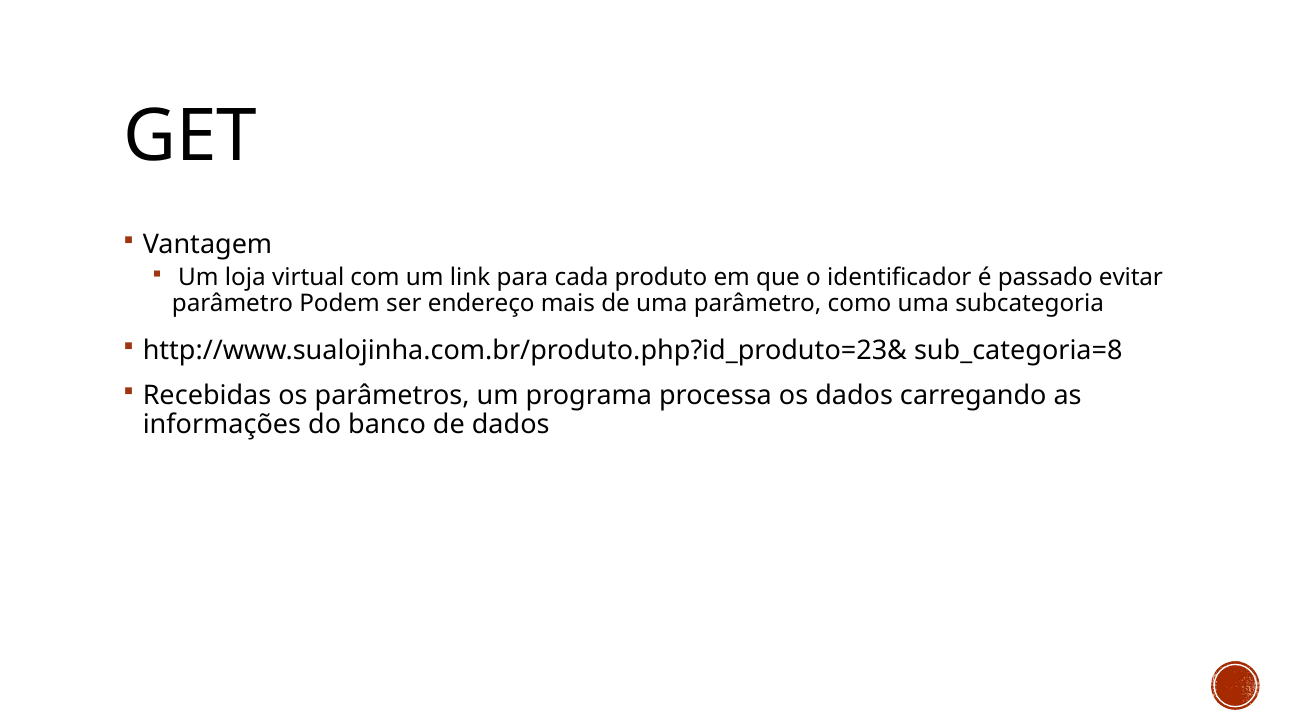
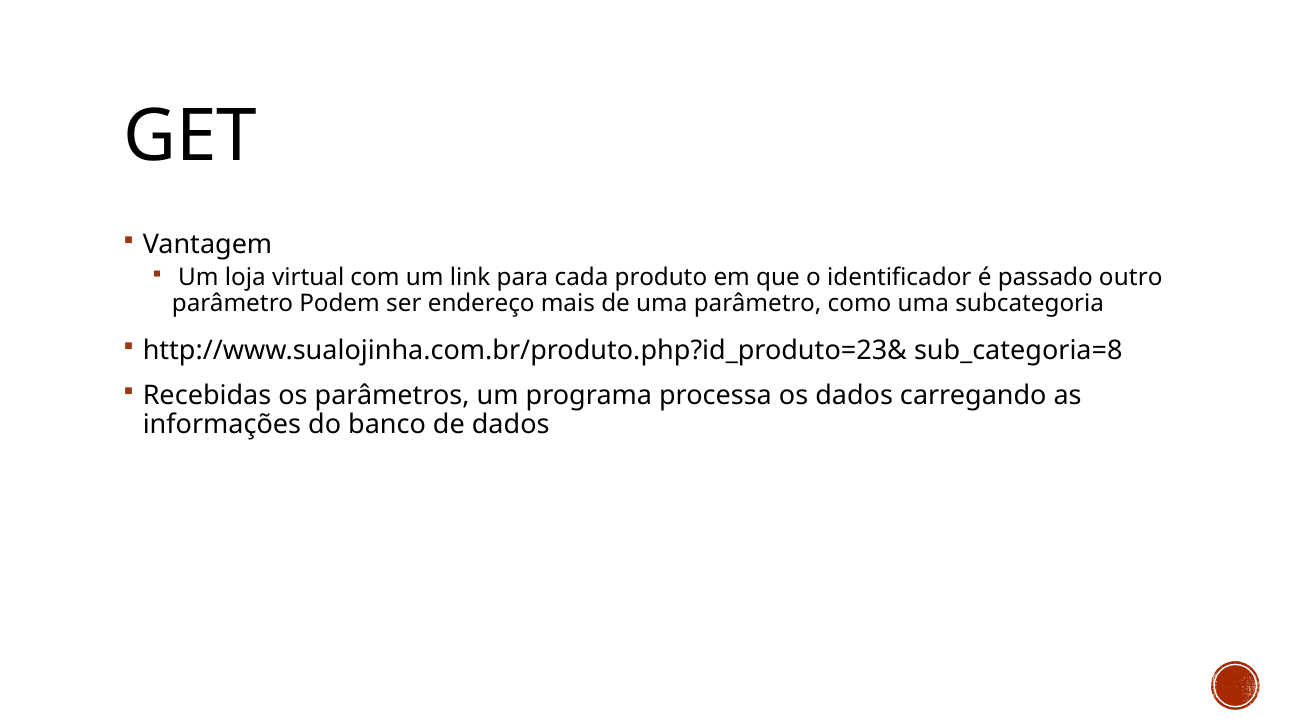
evitar: evitar -> outro
